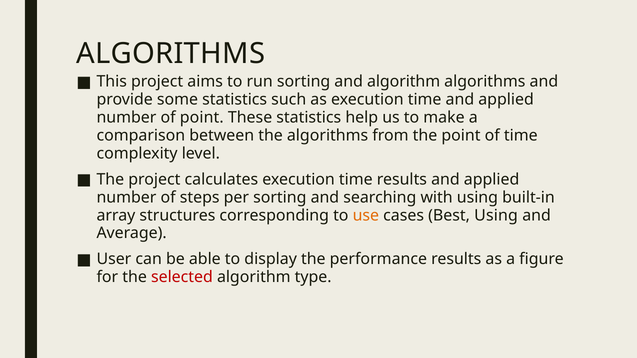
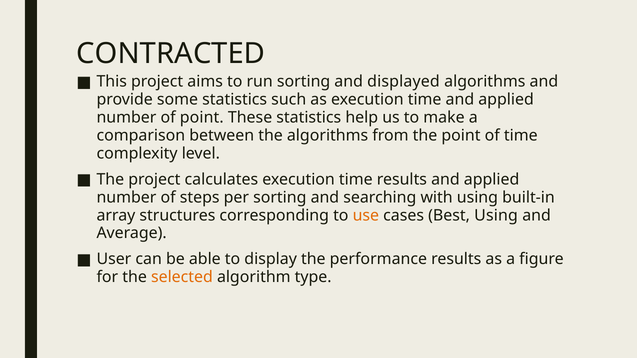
ALGORITHMS at (171, 54): ALGORITHMS -> CONTRACTED
and algorithm: algorithm -> displayed
selected colour: red -> orange
